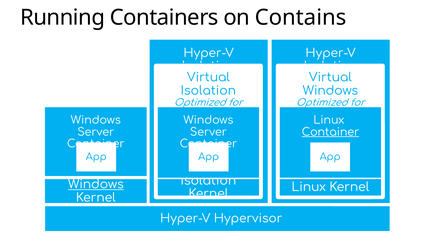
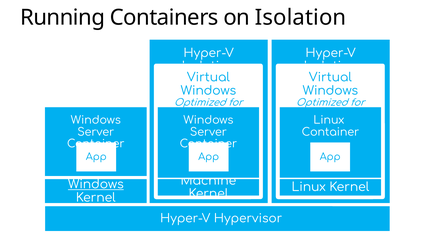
on Contains: Contains -> Isolation
Isolation at (208, 91): Isolation -> Windows
Container at (330, 132) underline: present -> none
Isolation at (208, 180): Isolation -> Machine
